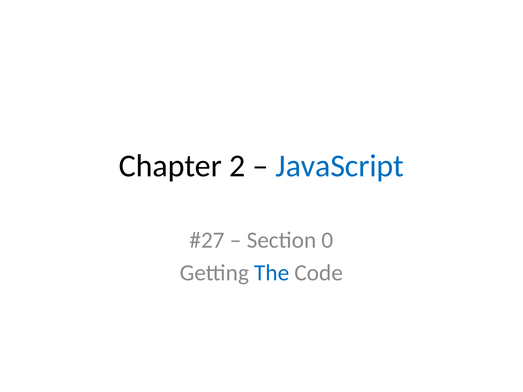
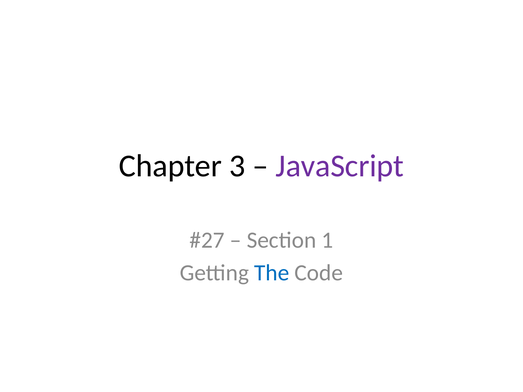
2: 2 -> 3
JavaScript colour: blue -> purple
0: 0 -> 1
